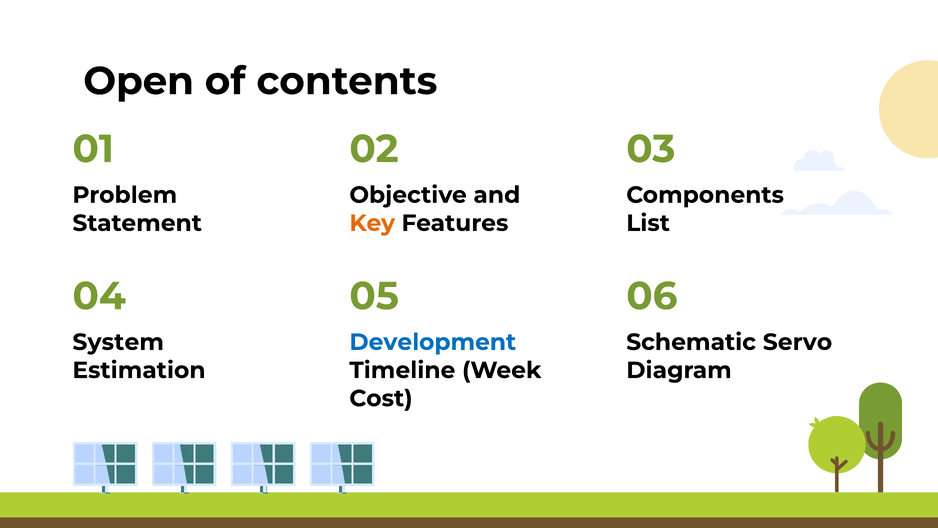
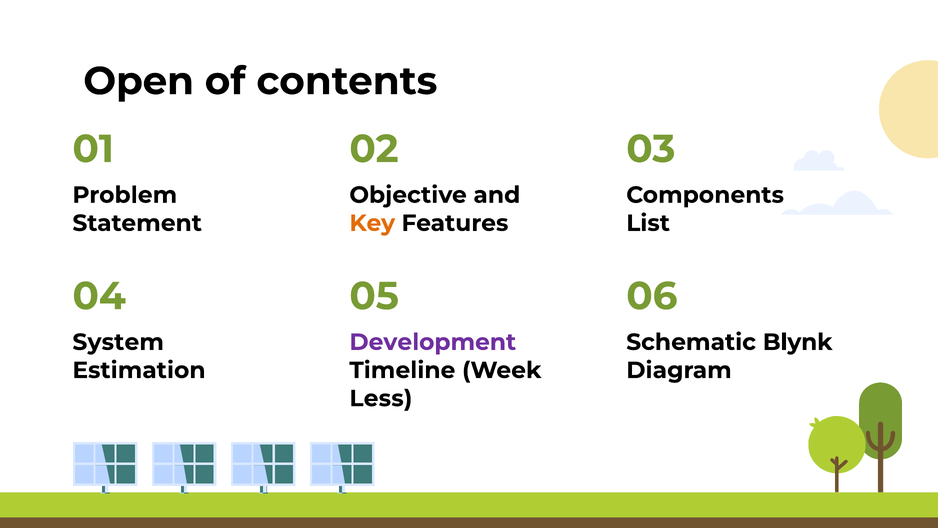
Development colour: blue -> purple
Servo: Servo -> Blynk
Cost: Cost -> Less
